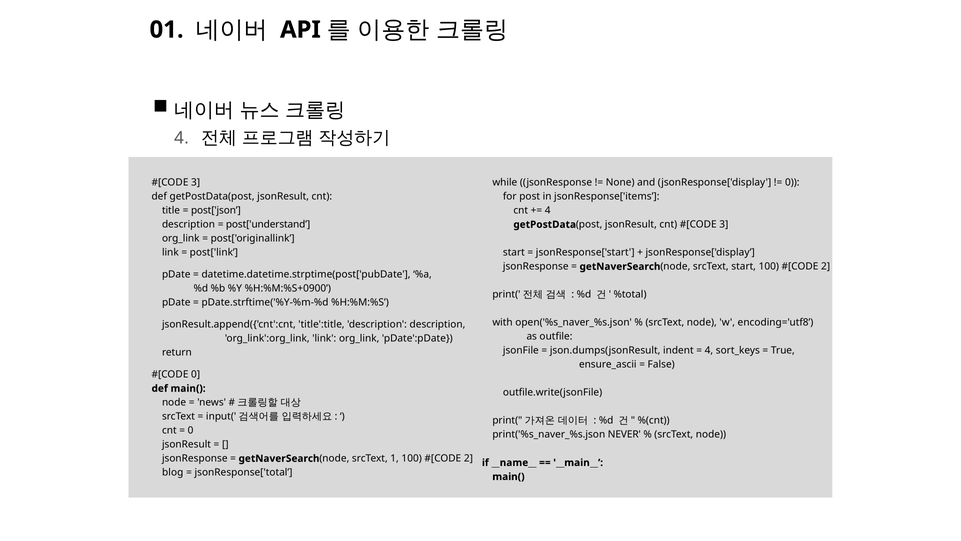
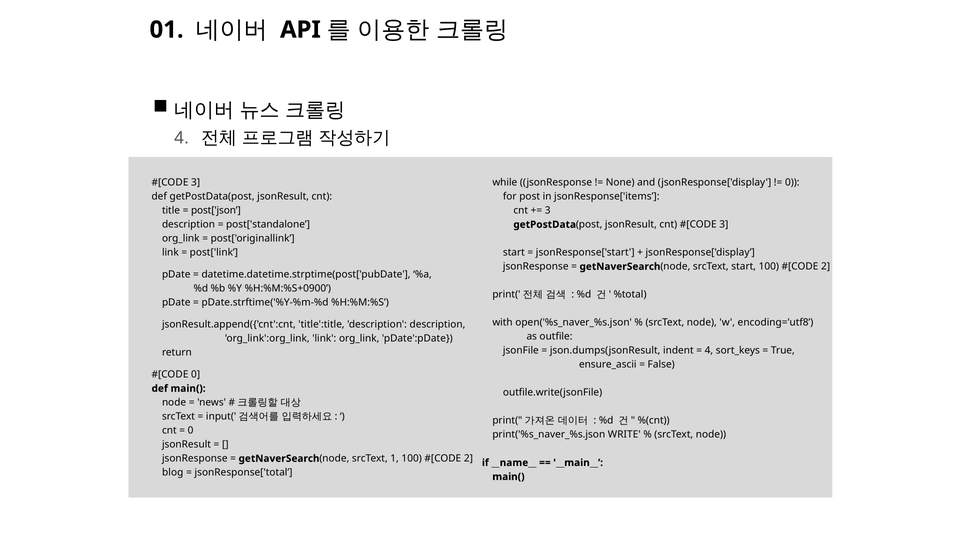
4 at (548, 210): 4 -> 3
post['understand: post['understand -> post['standalone
NEVER: NEVER -> WRITE
